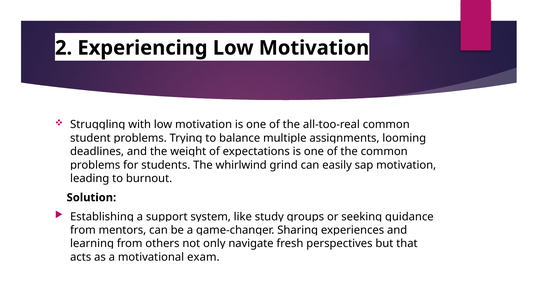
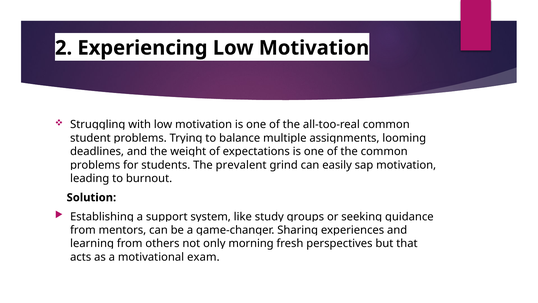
whirlwind: whirlwind -> prevalent
navigate: navigate -> morning
